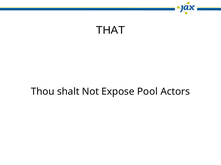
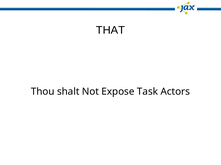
Pool: Pool -> Task
